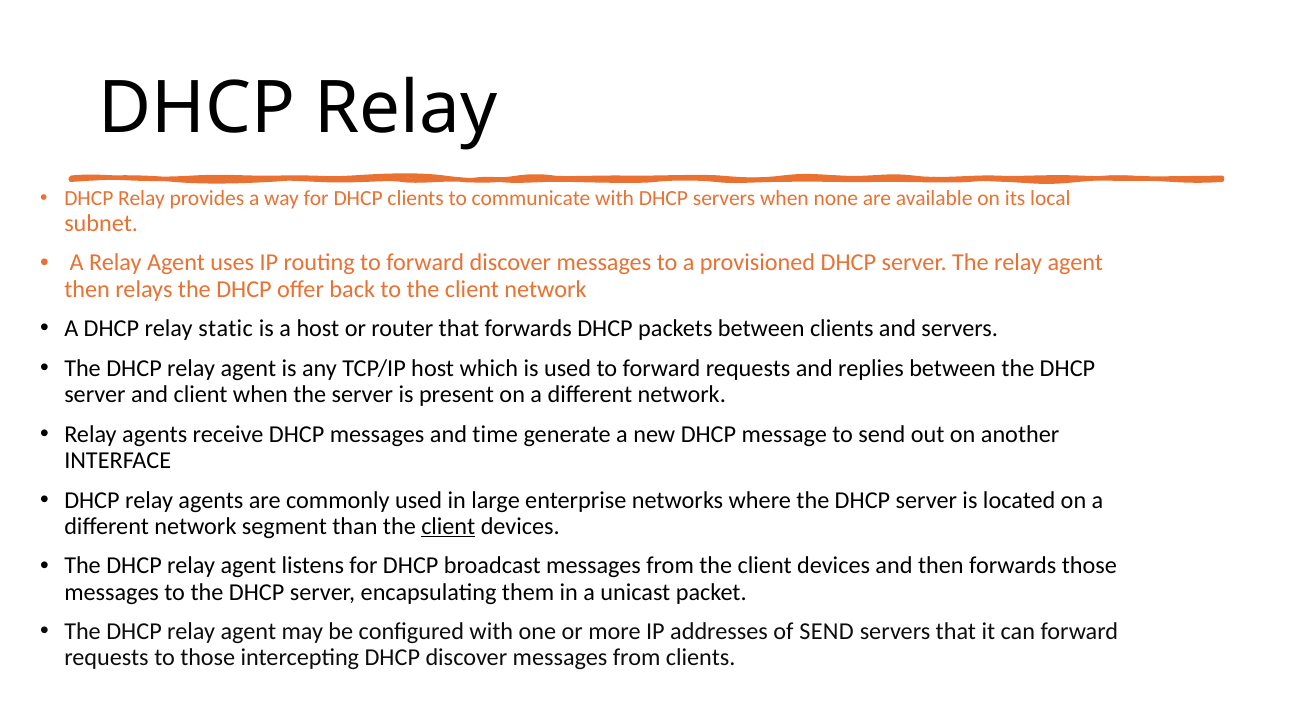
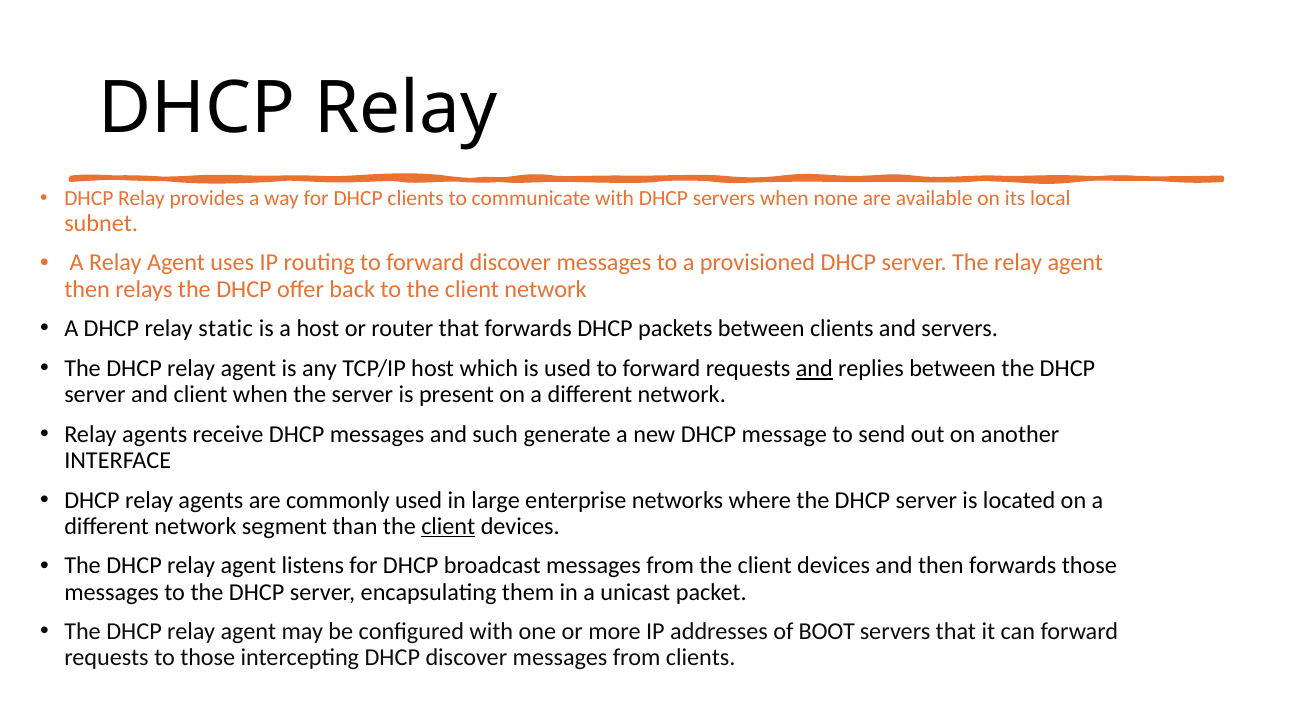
and at (814, 369) underline: none -> present
time: time -> such
of SEND: SEND -> BOOT
